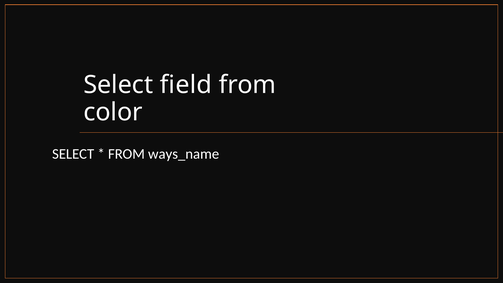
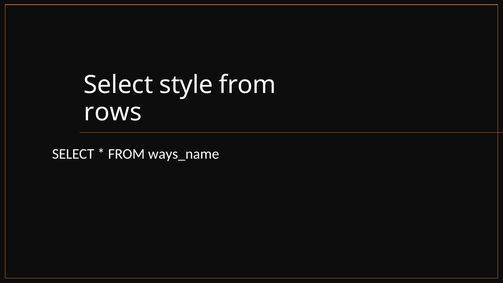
field: field -> style
color: color -> rows
